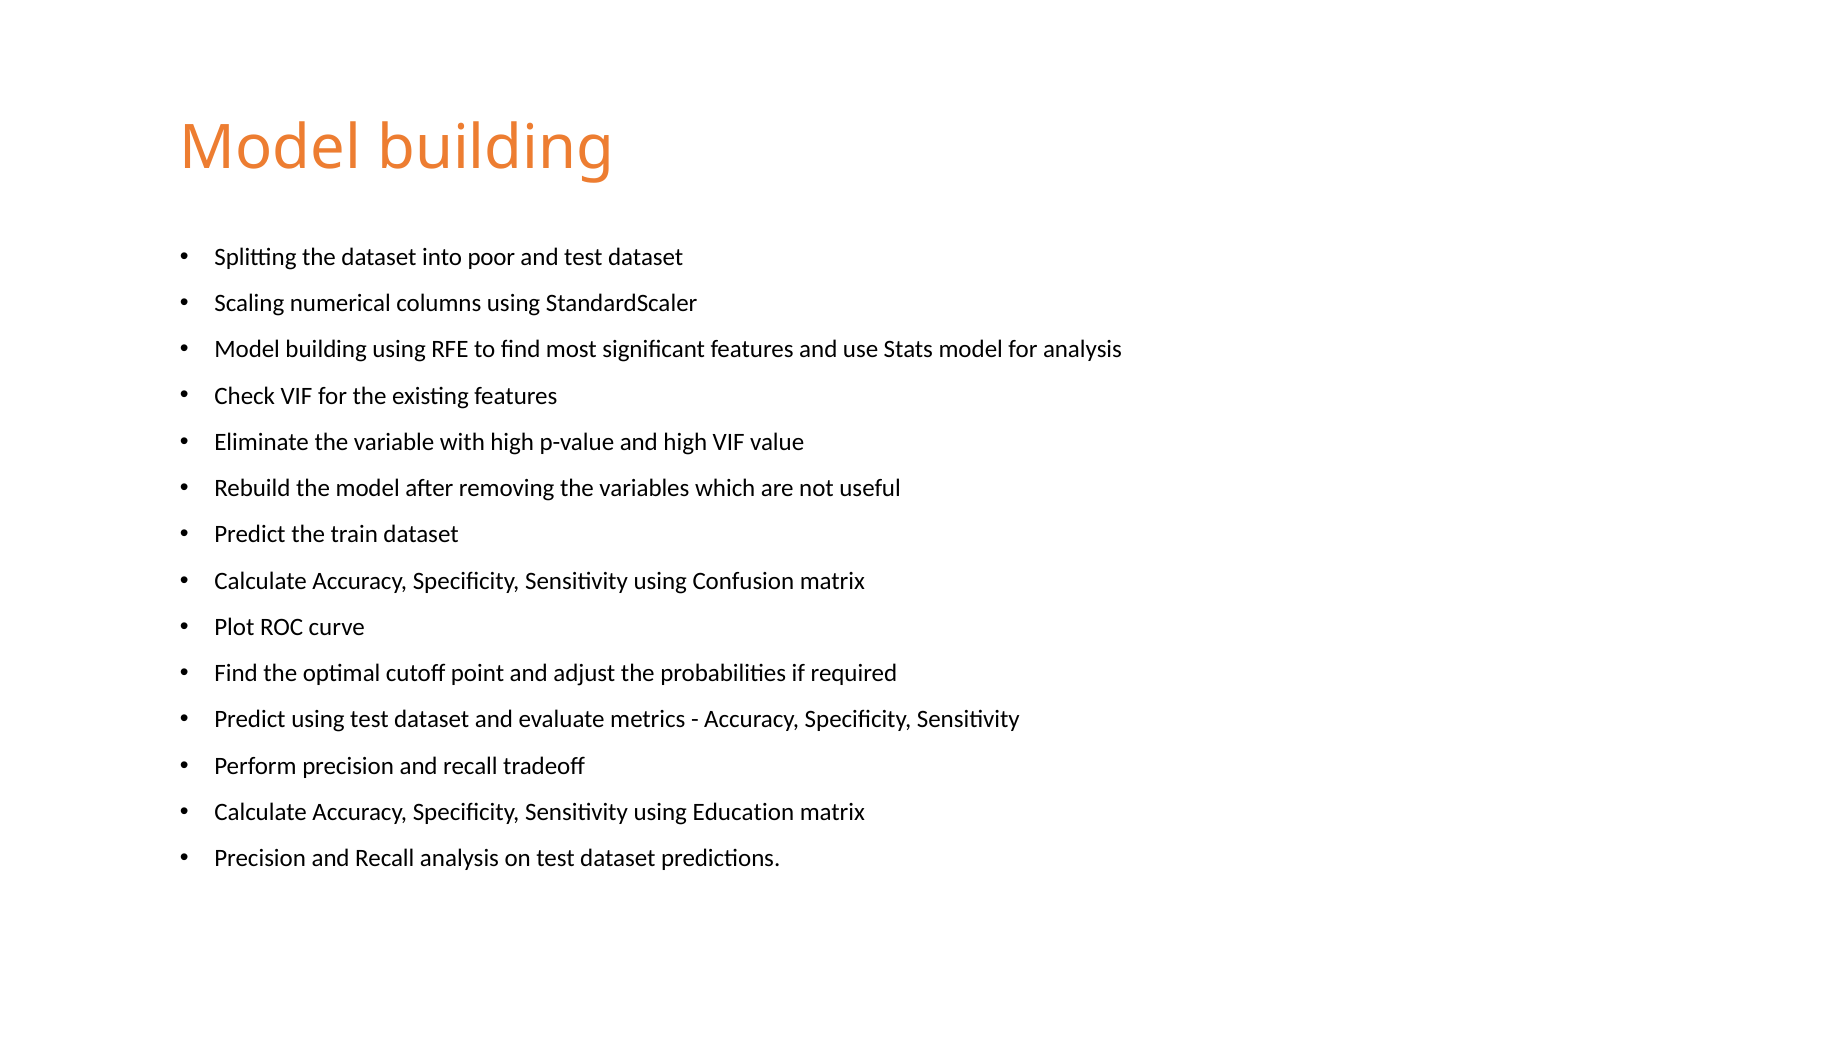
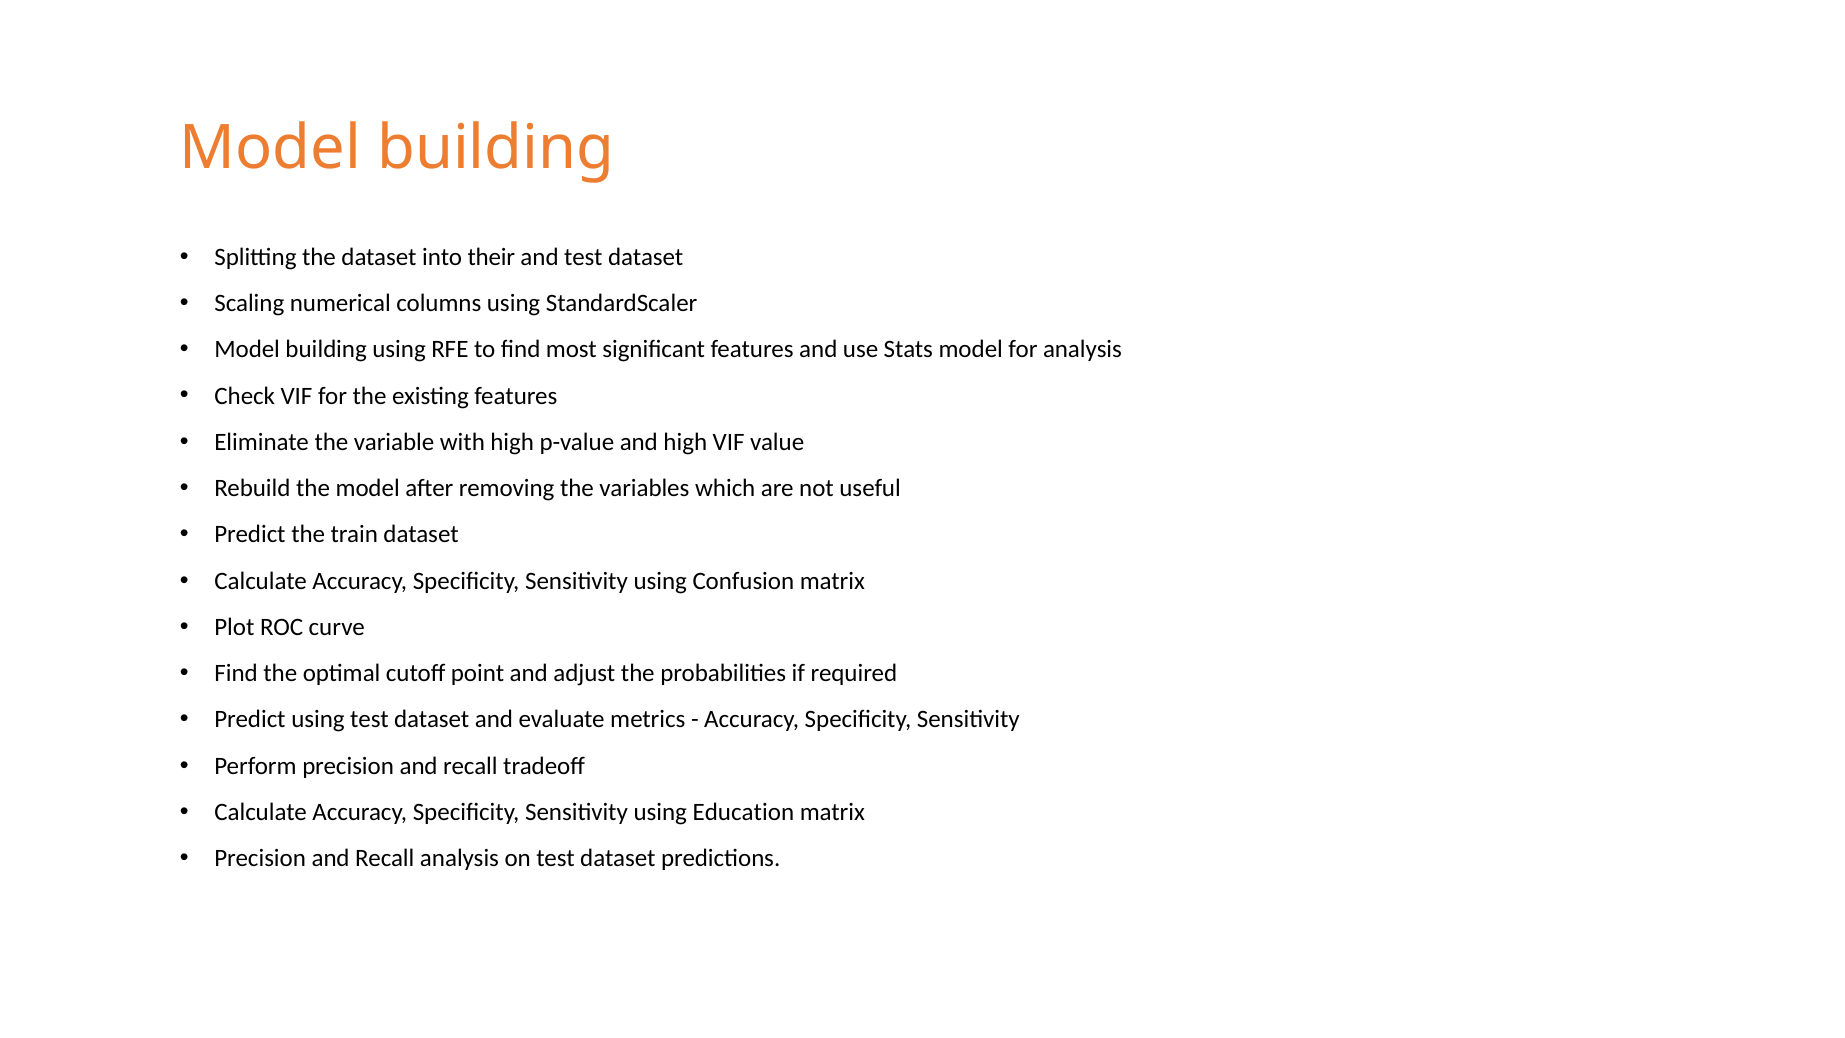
poor: poor -> their
